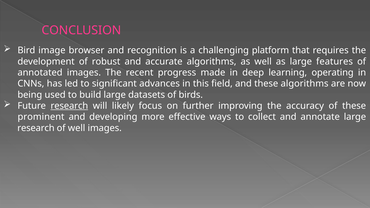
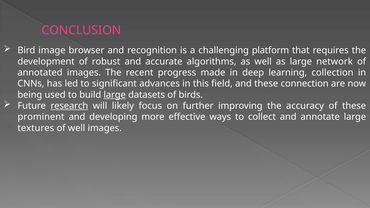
features: features -> network
operating: operating -> collection
these algorithms: algorithms -> connection
large at (115, 95) underline: none -> present
research at (36, 128): research -> textures
